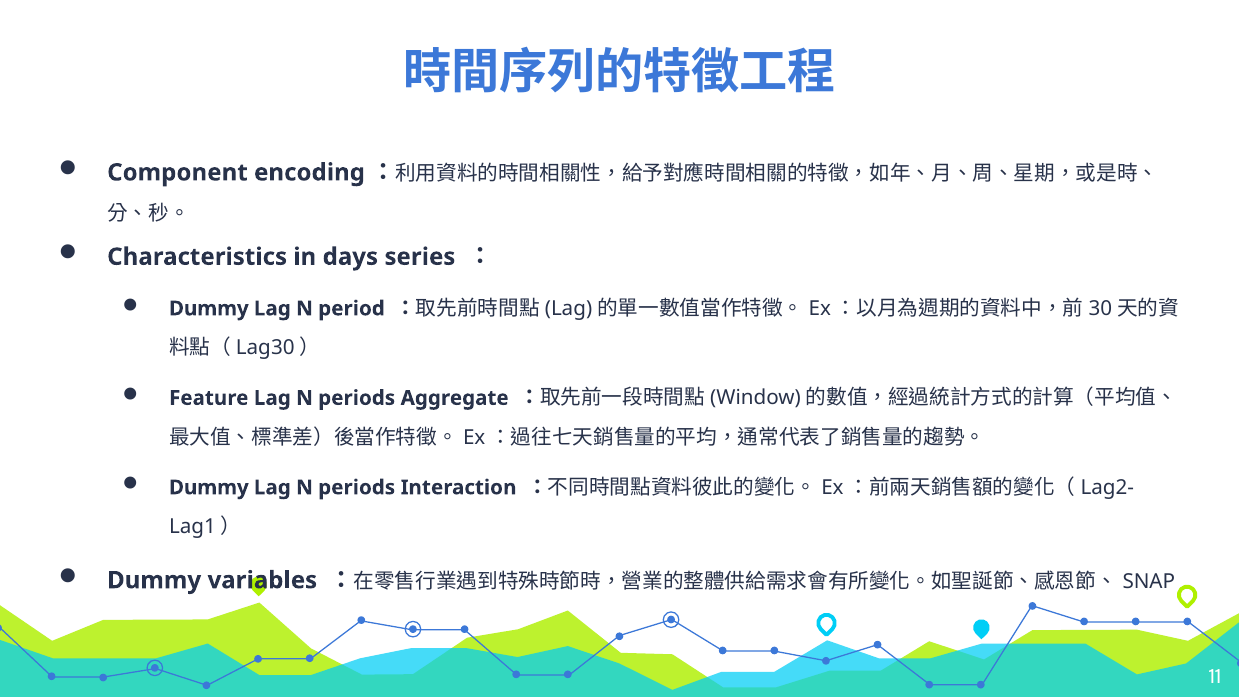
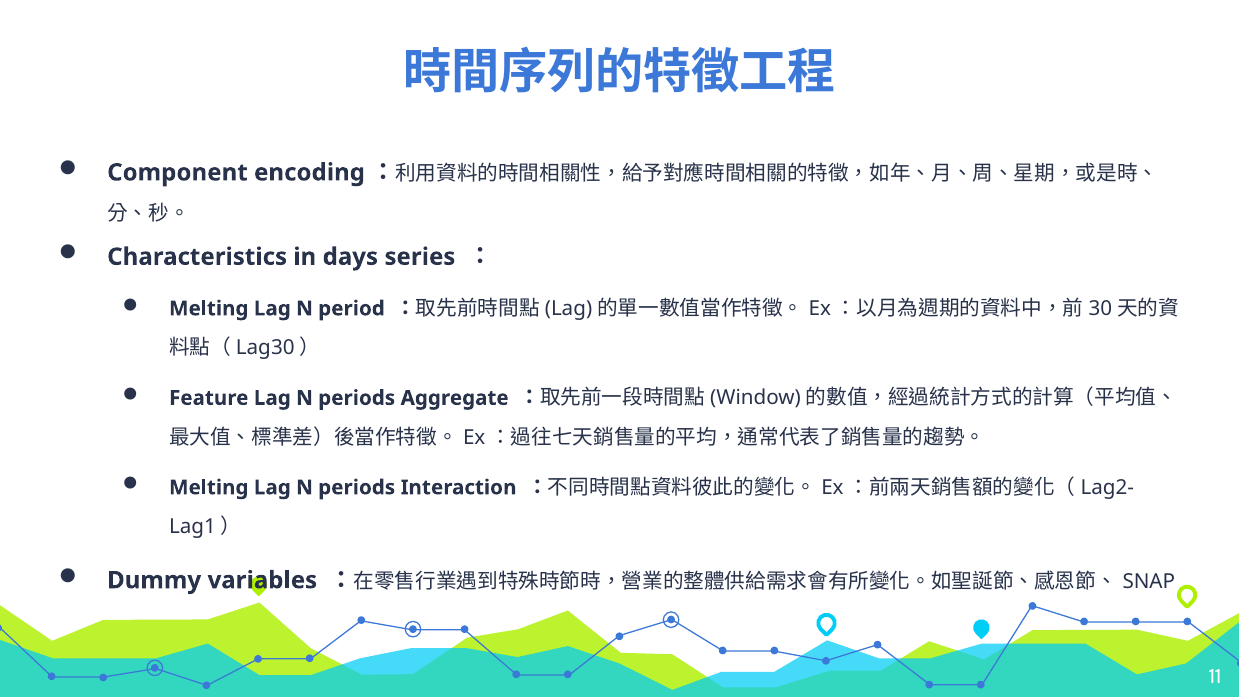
Dummy at (209, 309): Dummy -> Melting
Dummy at (209, 487): Dummy -> Melting
